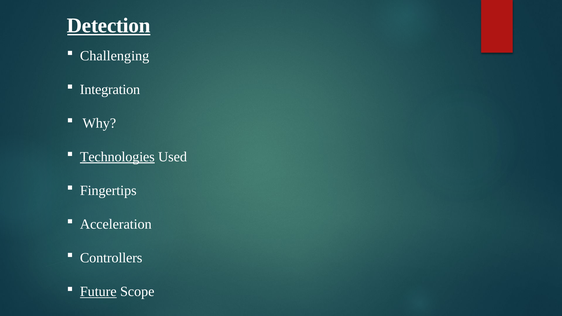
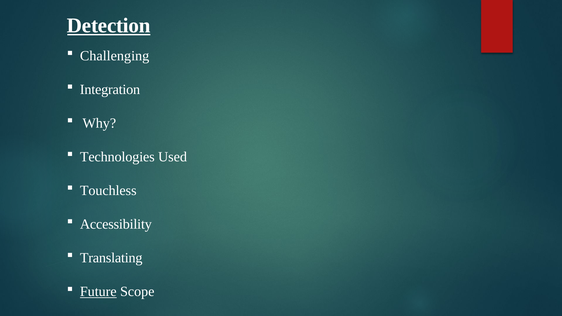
Technologies underline: present -> none
Fingertips: Fingertips -> Touchless
Acceleration: Acceleration -> Accessibility
Controllers: Controllers -> Translating
